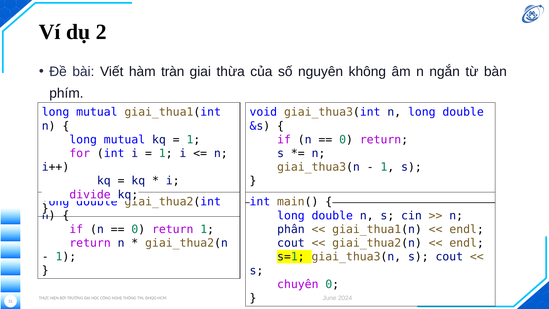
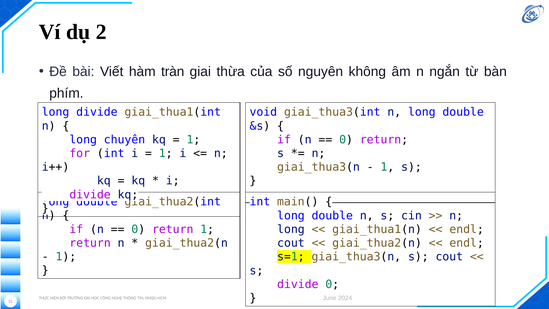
mutual at (97, 112): mutual -> divide
mutual at (124, 140): mutual -> chuyển
phần at (291, 229): phần -> long
chuyển at (298, 284): chuyển -> divide
